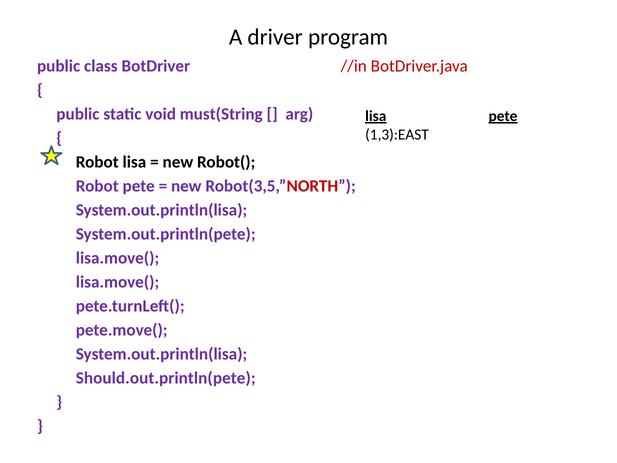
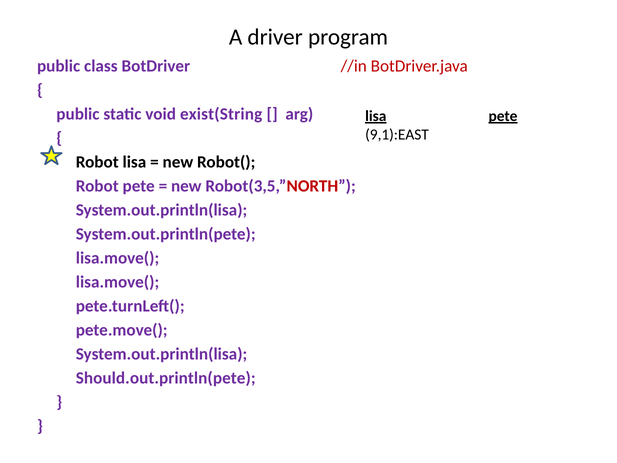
must(String: must(String -> exist(String
1,3):EAST: 1,3):EAST -> 9,1):EAST
